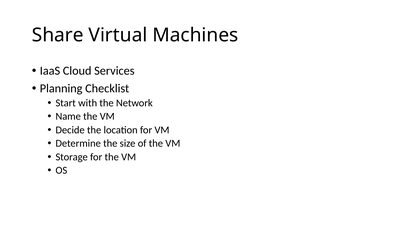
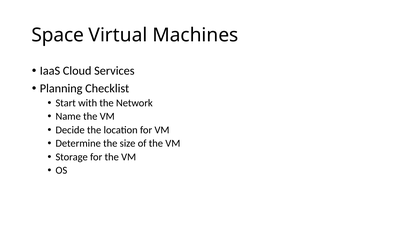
Share: Share -> Space
